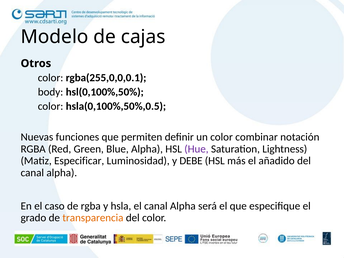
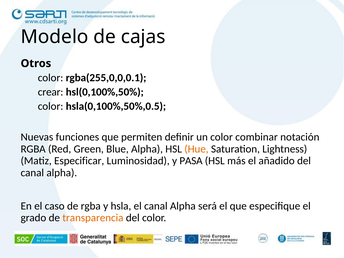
body: body -> crear
Hue colour: purple -> orange
DEBE: DEBE -> PASA
